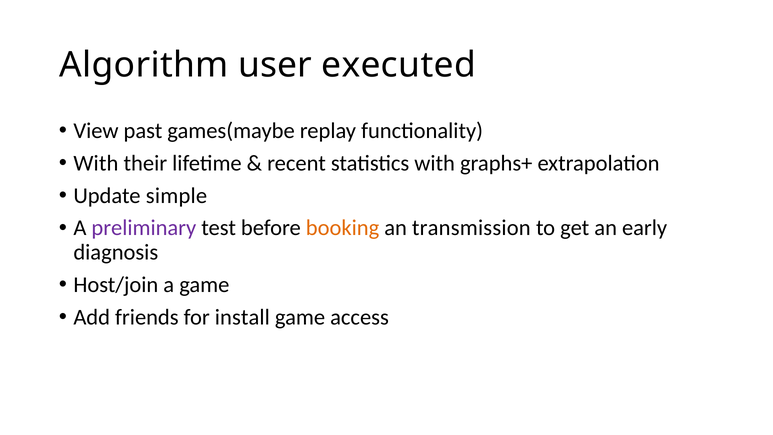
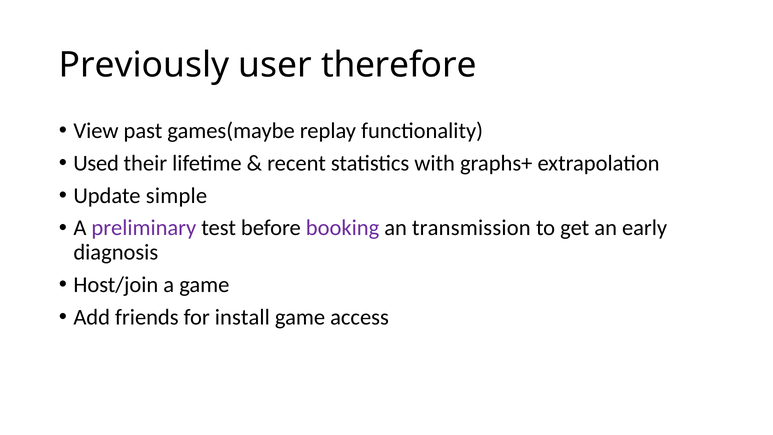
Algorithm: Algorithm -> Previously
executed: executed -> therefore
With at (96, 163): With -> Used
booking colour: orange -> purple
